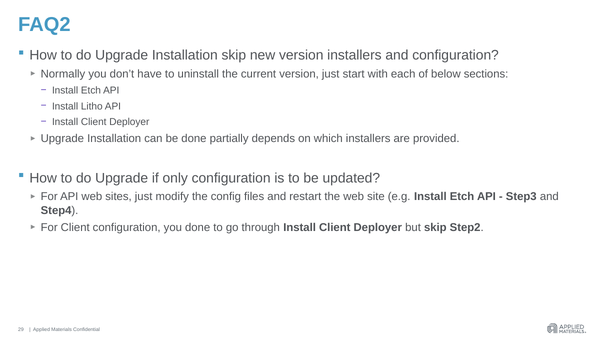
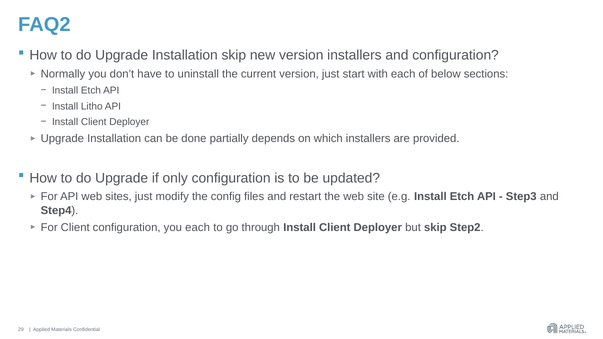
you done: done -> each
